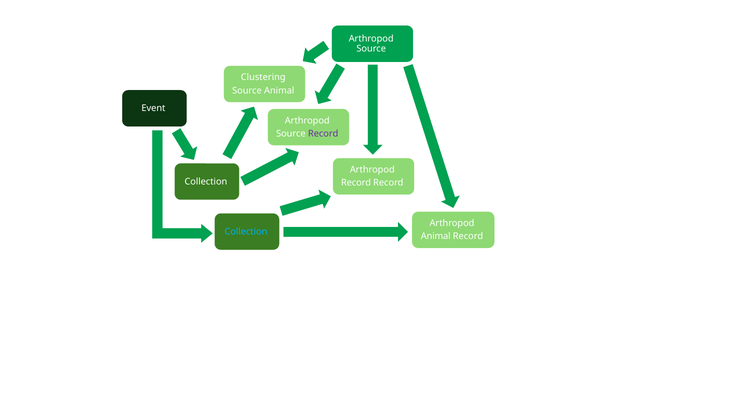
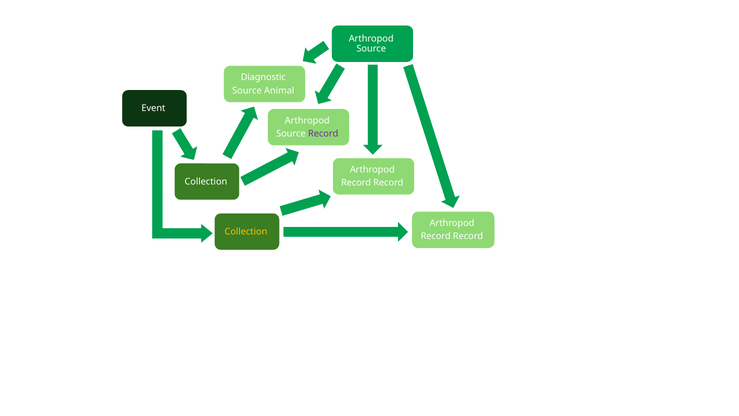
Clustering: Clustering -> Diagnostic
Collection at (246, 231) colour: light blue -> yellow
Animal at (436, 236): Animal -> Record
